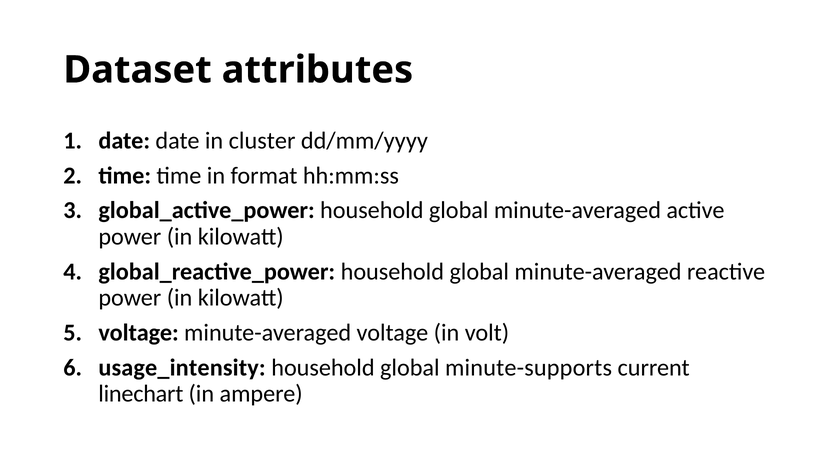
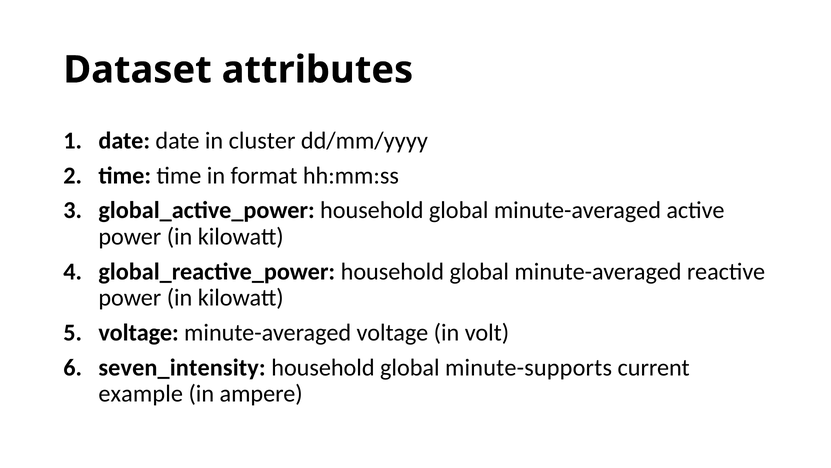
usage_intensity: usage_intensity -> seven_intensity
linechart: linechart -> example
